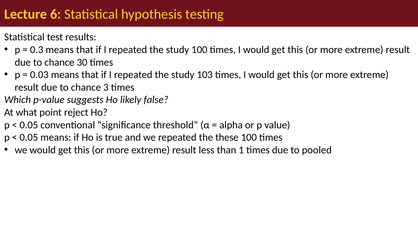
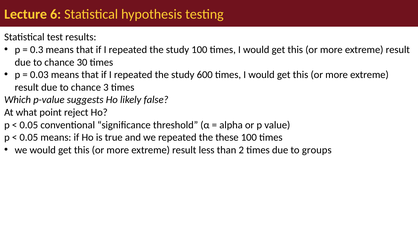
103: 103 -> 600
1: 1 -> 2
pooled: pooled -> groups
